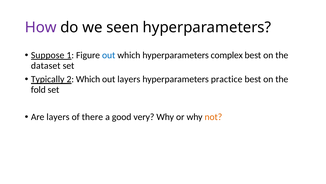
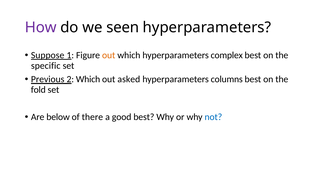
out at (109, 55) colour: blue -> orange
dataset: dataset -> specific
Typically: Typically -> Previous
out layers: layers -> asked
practice: practice -> columns
Are layers: layers -> below
good very: very -> best
not colour: orange -> blue
